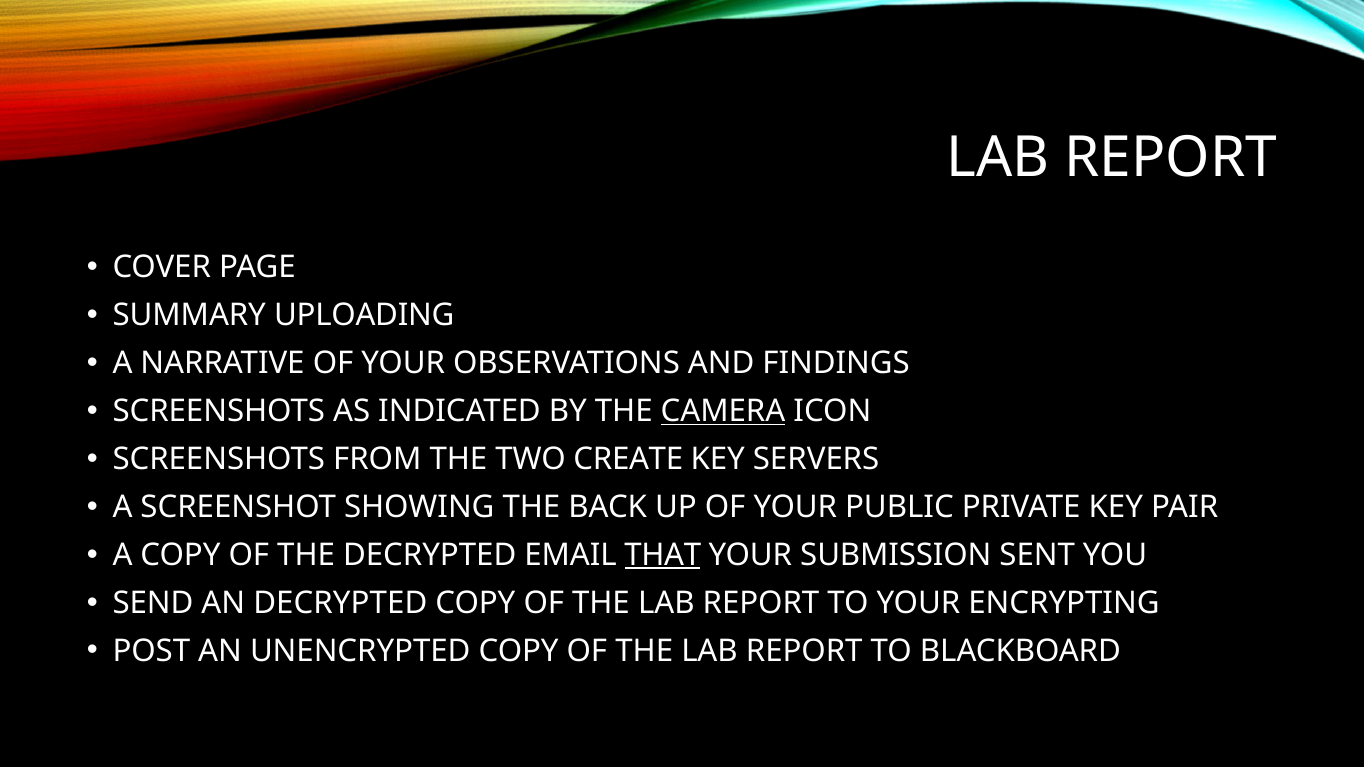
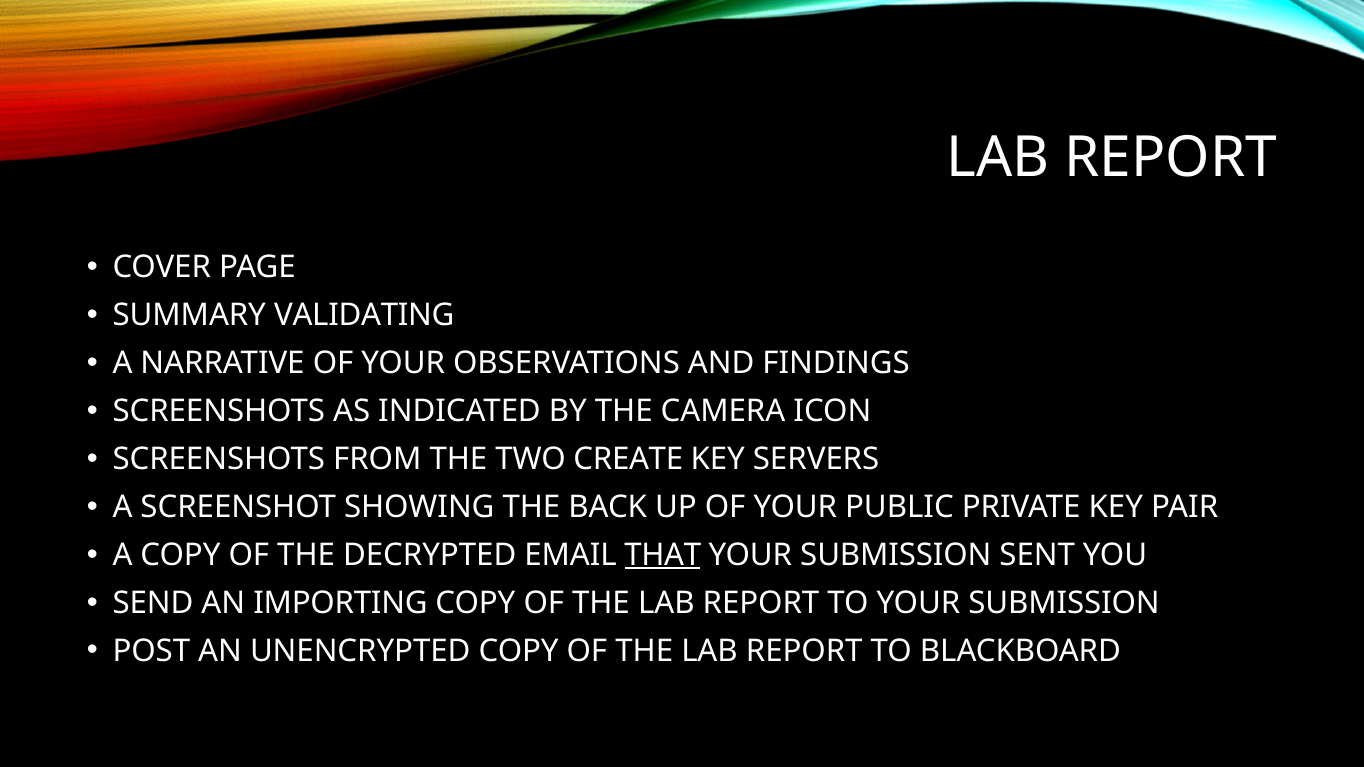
UPLOADING: UPLOADING -> VALIDATING
CAMERA underline: present -> none
AN DECRYPTED: DECRYPTED -> IMPORTING
TO YOUR ENCRYPTING: ENCRYPTING -> SUBMISSION
